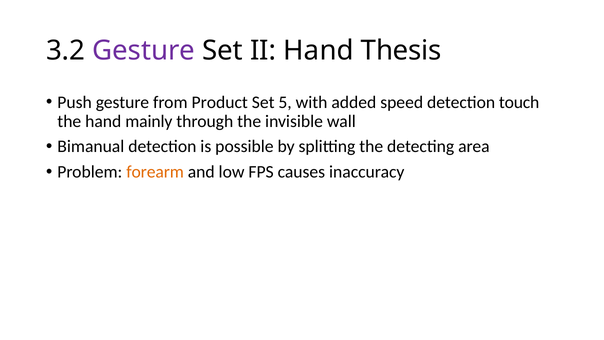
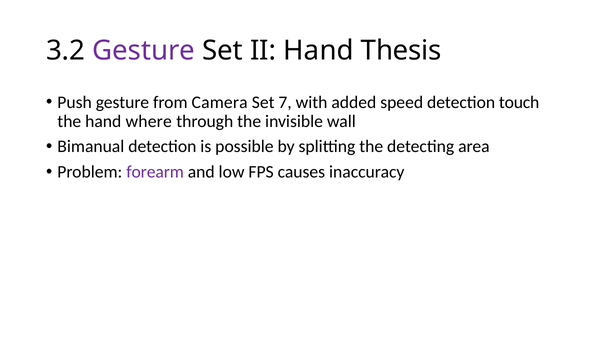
Product: Product -> Camera
5: 5 -> 7
mainly: mainly -> where
forearm colour: orange -> purple
